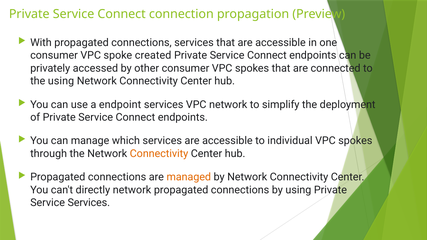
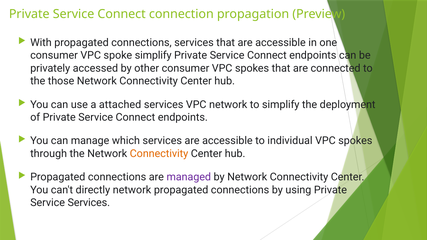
spoke created: created -> simplify
the using: using -> those
endpoint: endpoint -> attached
managed colour: orange -> purple
